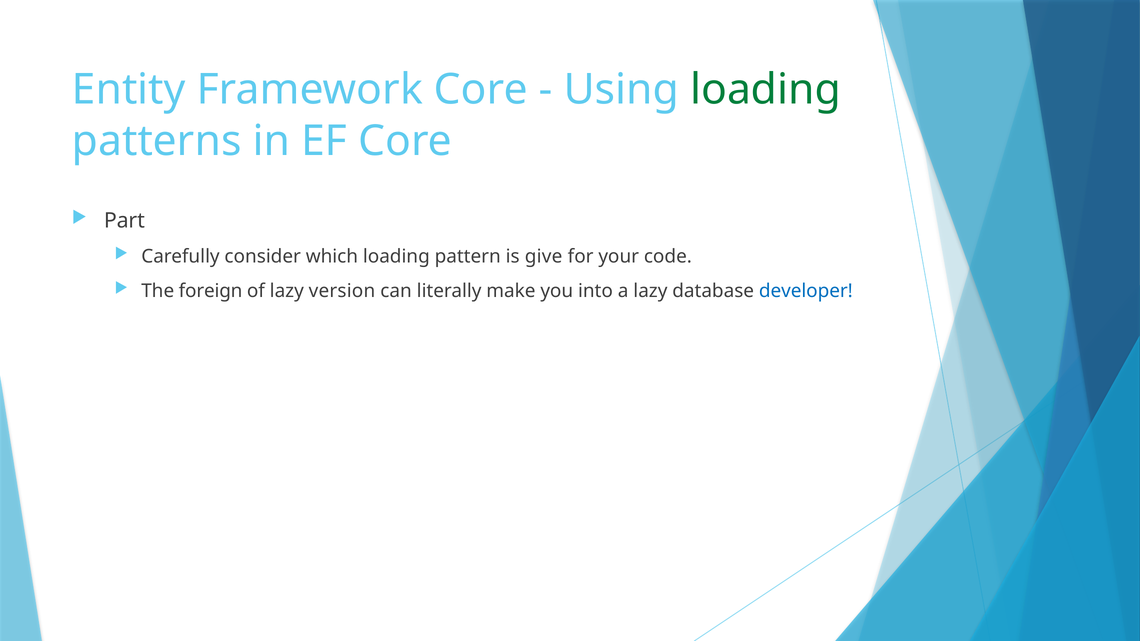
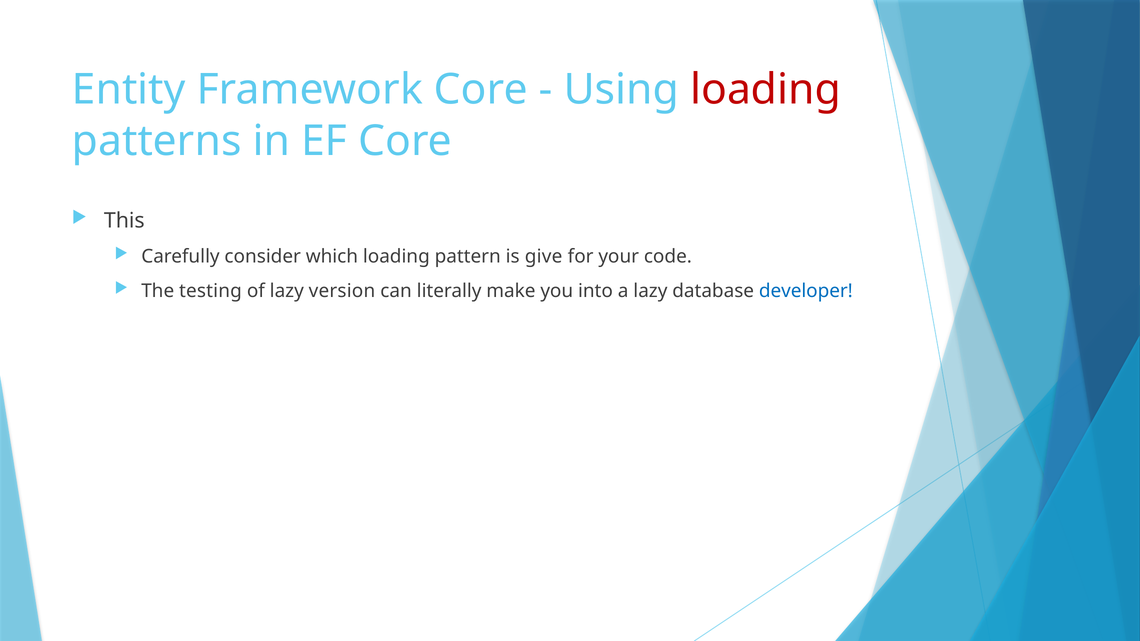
loading at (766, 90) colour: green -> red
Part: Part -> This
foreign: foreign -> testing
